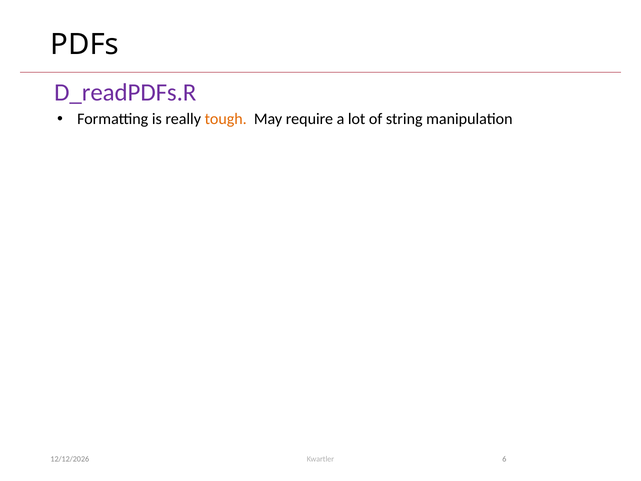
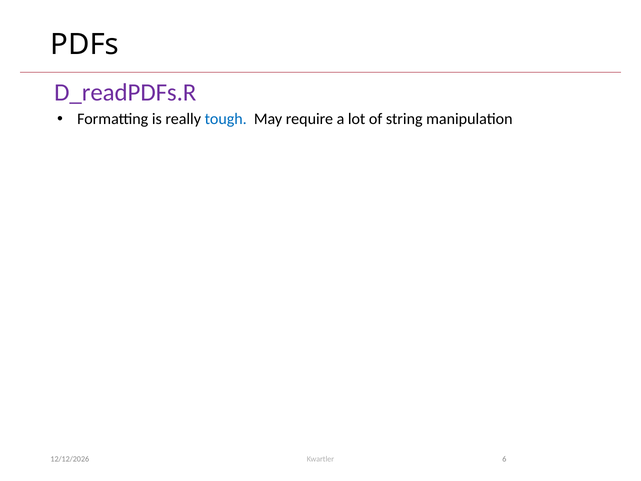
tough colour: orange -> blue
